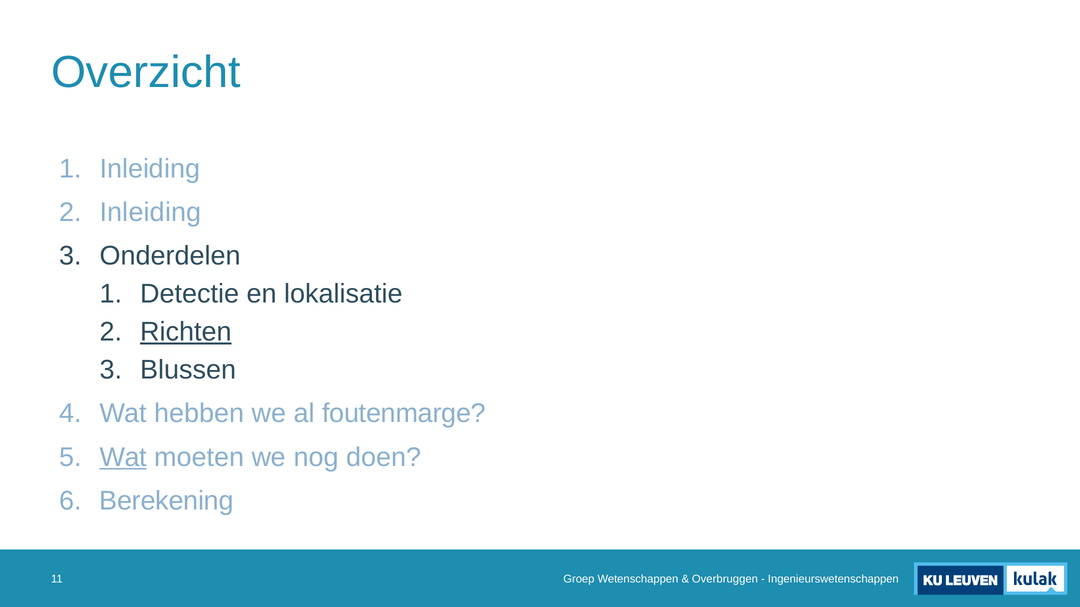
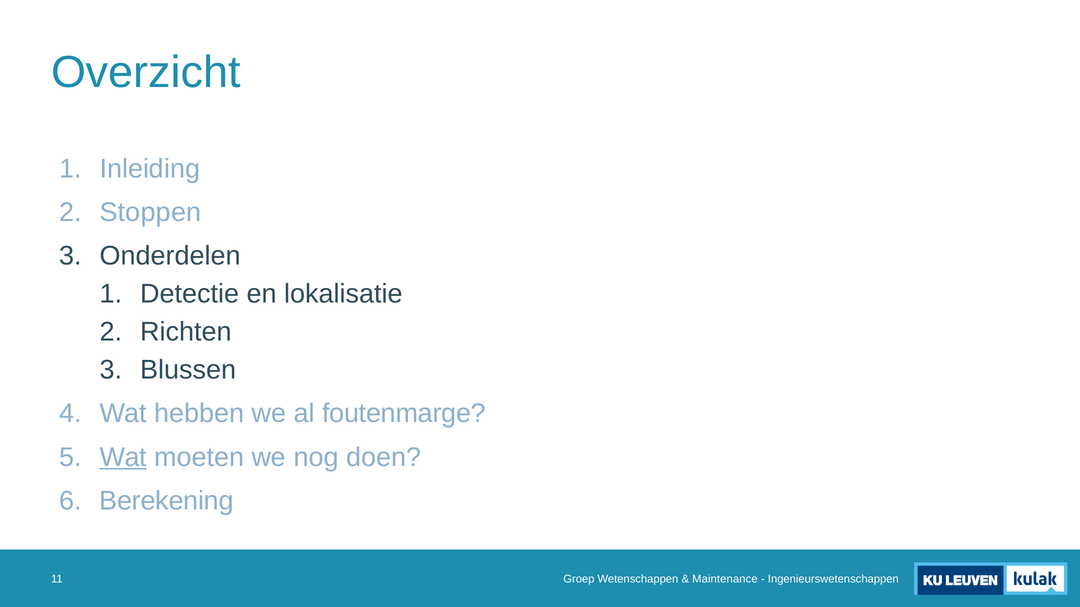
Inleiding at (151, 212): Inleiding -> Stoppen
Richten underline: present -> none
Overbruggen: Overbruggen -> Maintenance
